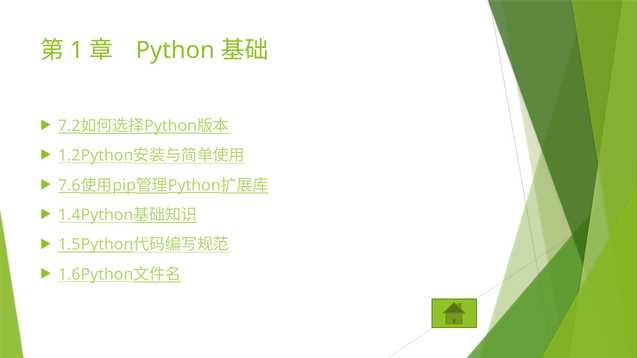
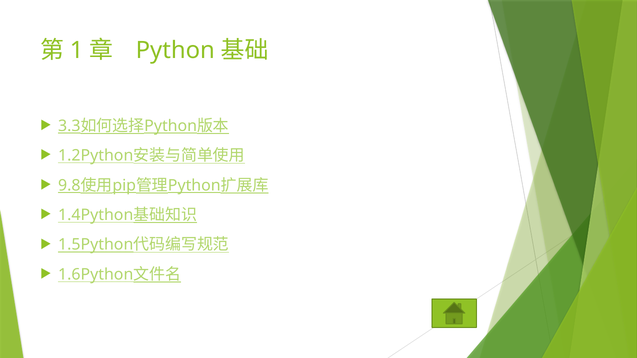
7.2: 7.2 -> 3.3
7.6: 7.6 -> 9.8
